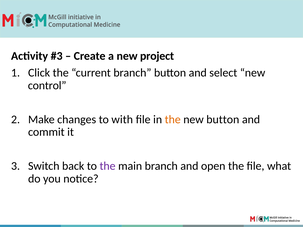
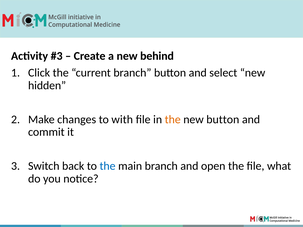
project: project -> behind
control: control -> hidden
the at (108, 166) colour: purple -> blue
